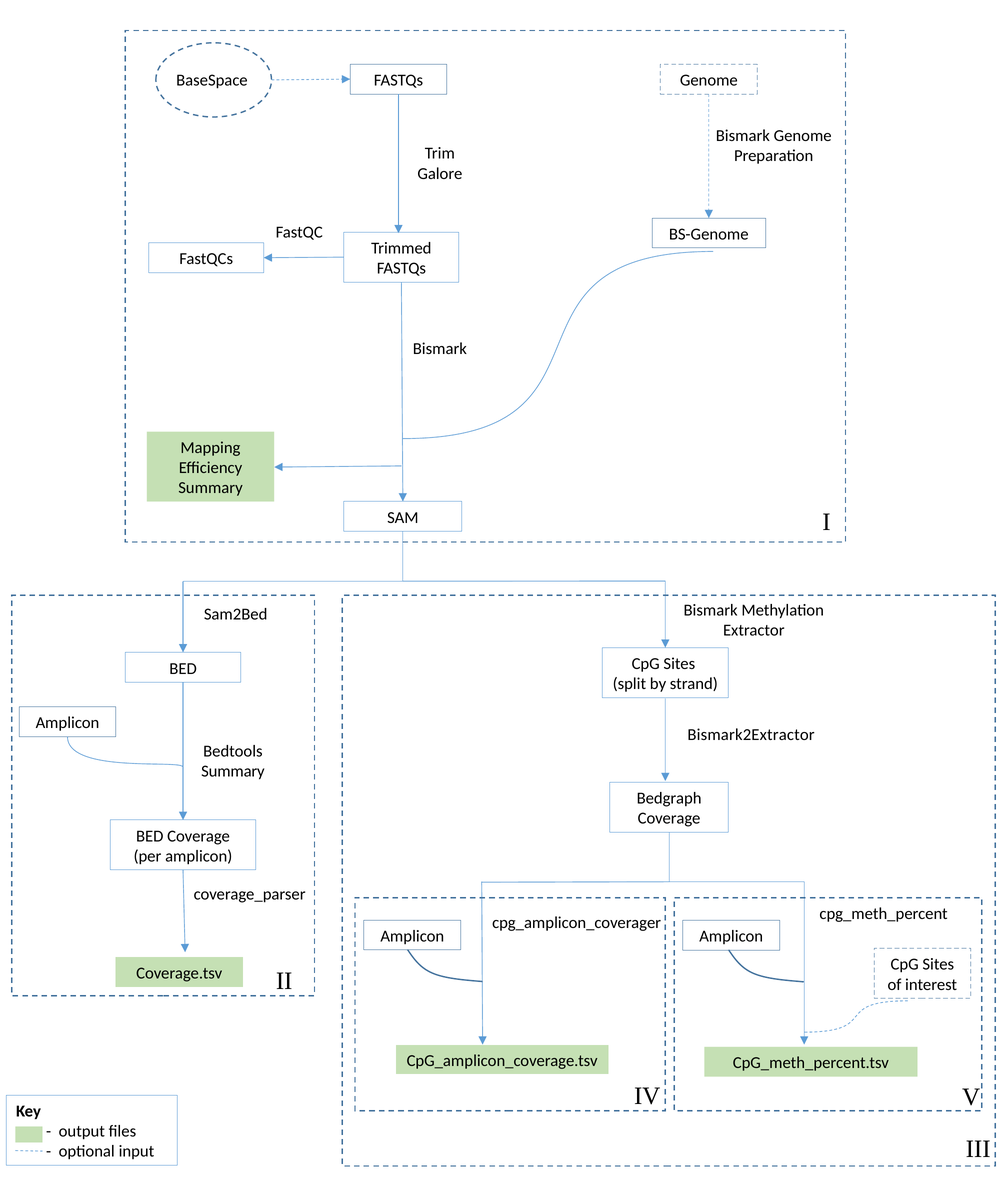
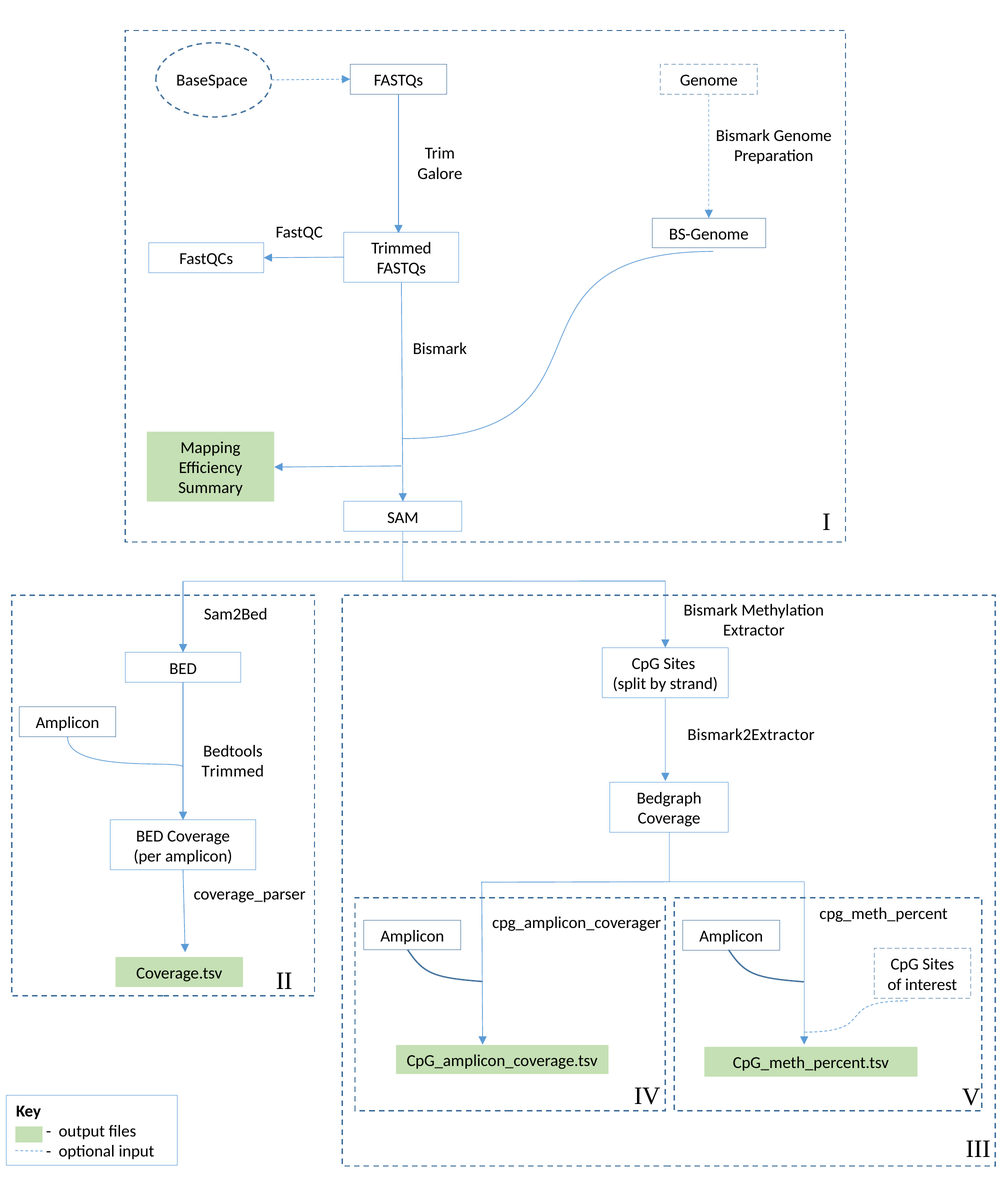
Summary at (233, 772): Summary -> Trimmed
